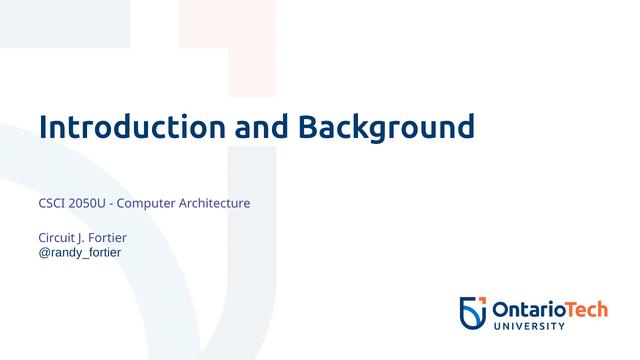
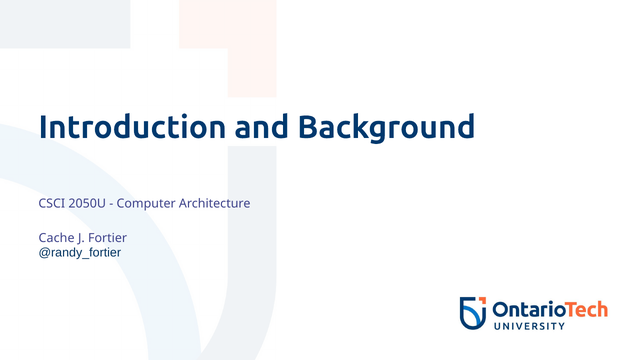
Circuit: Circuit -> Cache
